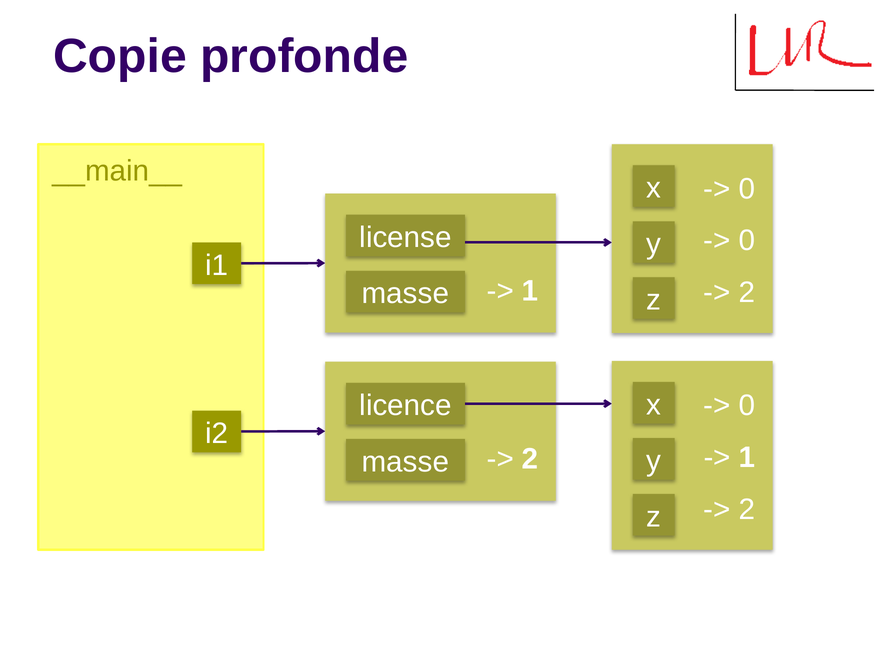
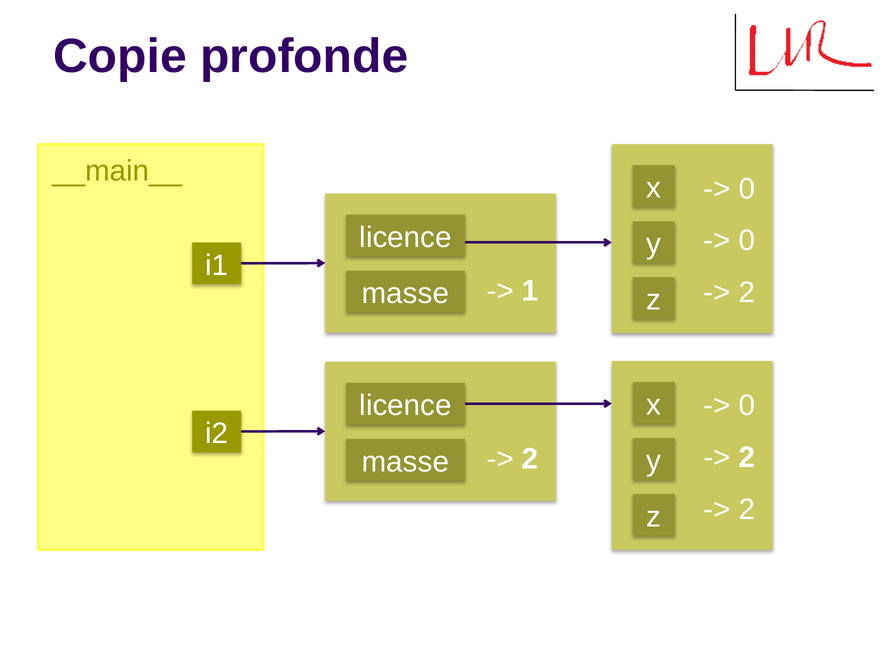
license at (406, 238): license -> licence
1 at (747, 457): 1 -> 2
